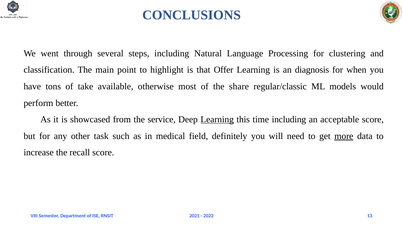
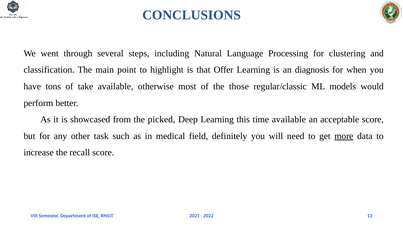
share: share -> those
service: service -> picked
Learning at (217, 120) underline: present -> none
time including: including -> available
